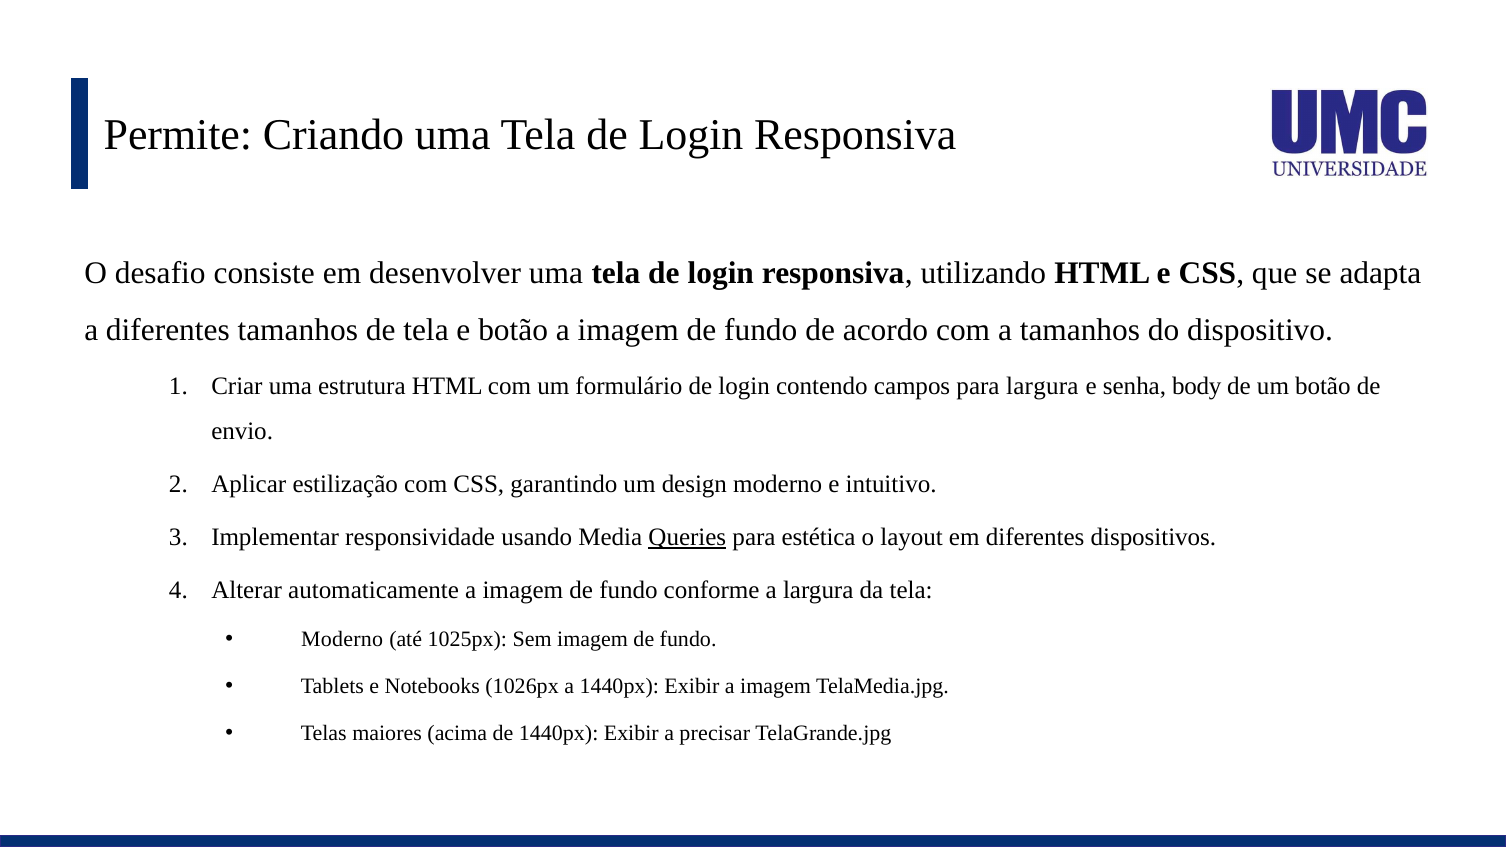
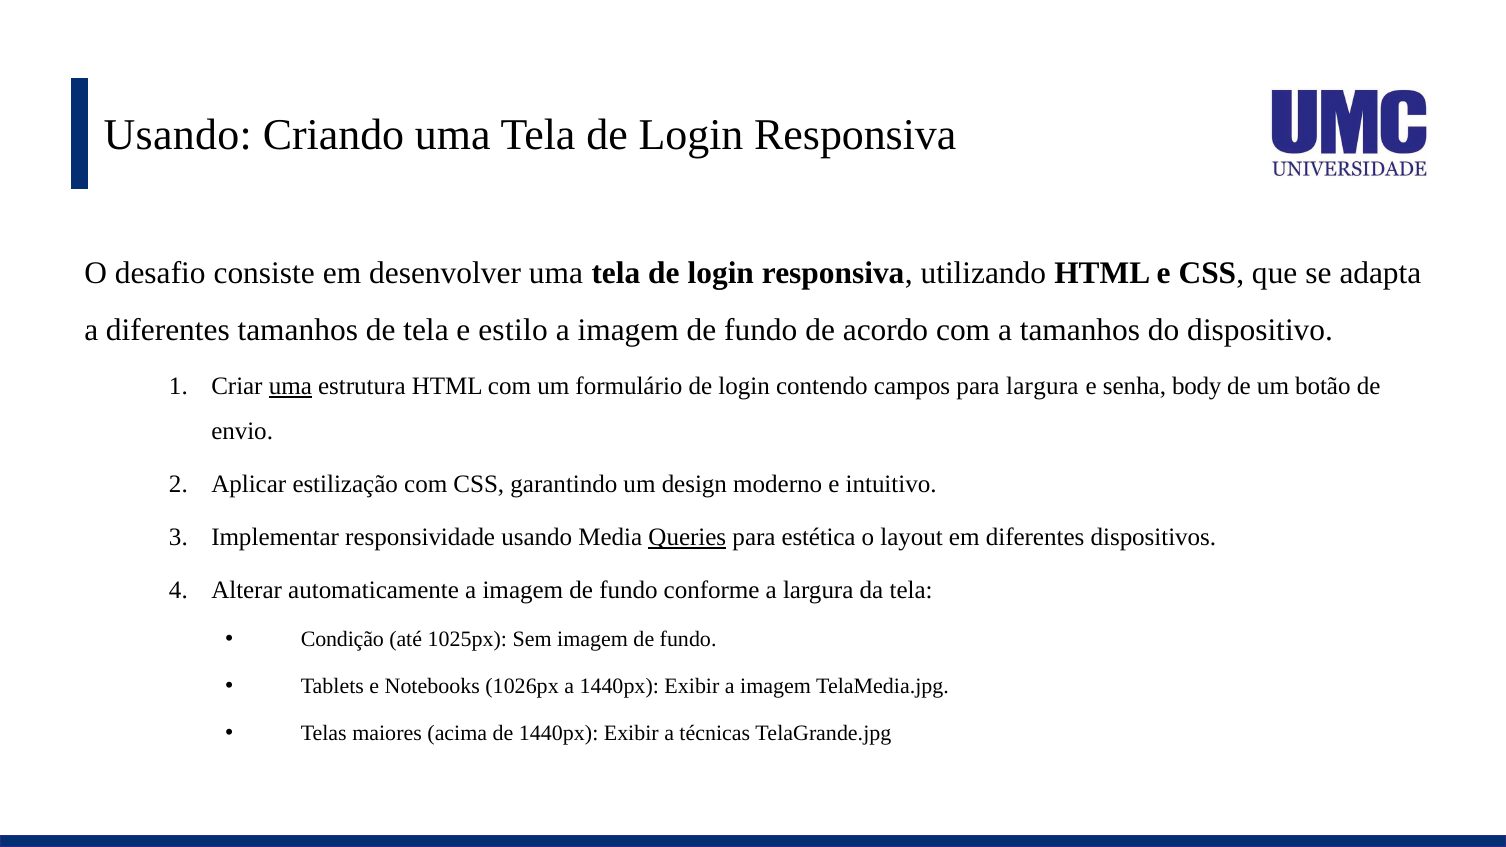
Permite at (178, 135): Permite -> Usando
e botão: botão -> estilo
uma at (290, 386) underline: none -> present
Moderno at (342, 639): Moderno -> Condição
precisar: precisar -> técnicas
